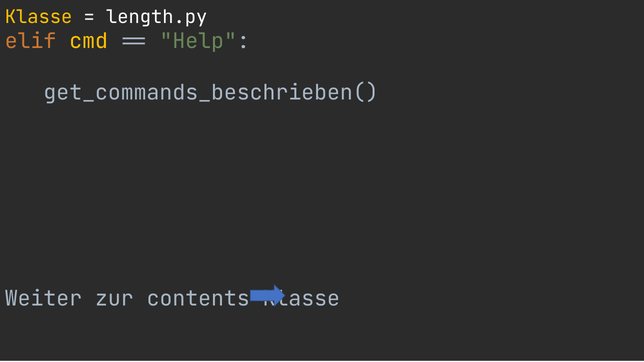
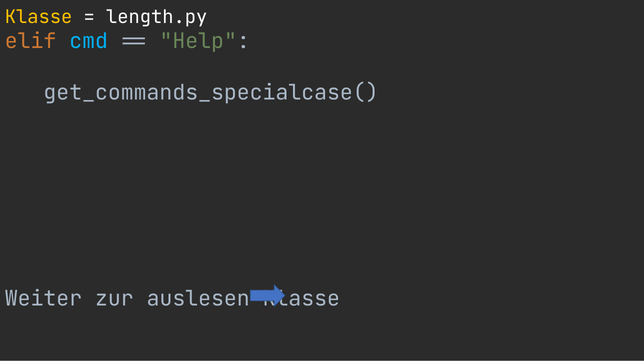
cmd colour: yellow -> light blue
get_commands_beschrieben(: get_commands_beschrieben( -> get_commands_specialcase(
contents: contents -> auslesen
